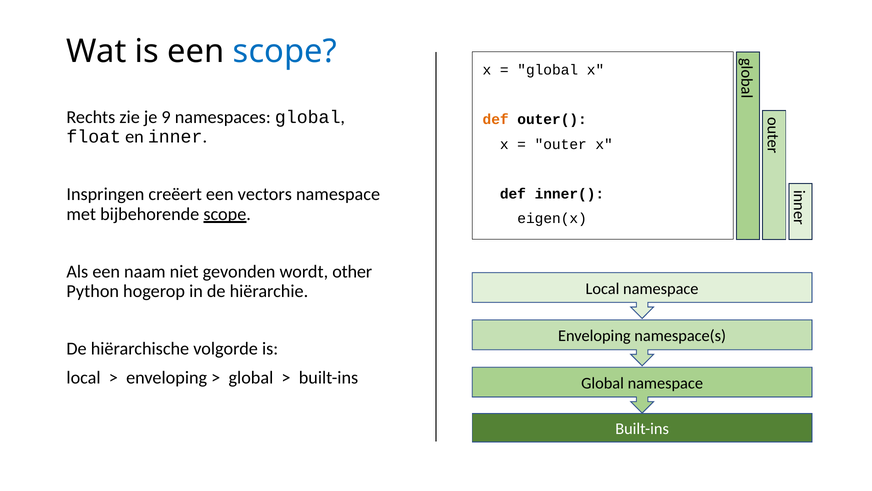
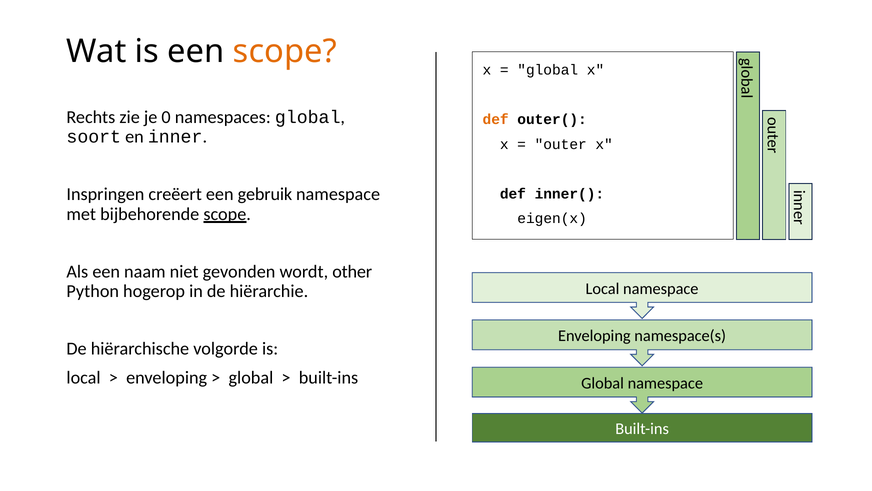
scope at (285, 52) colour: blue -> orange
9: 9 -> 0
float: float -> soort
vectors: vectors -> gebruik
